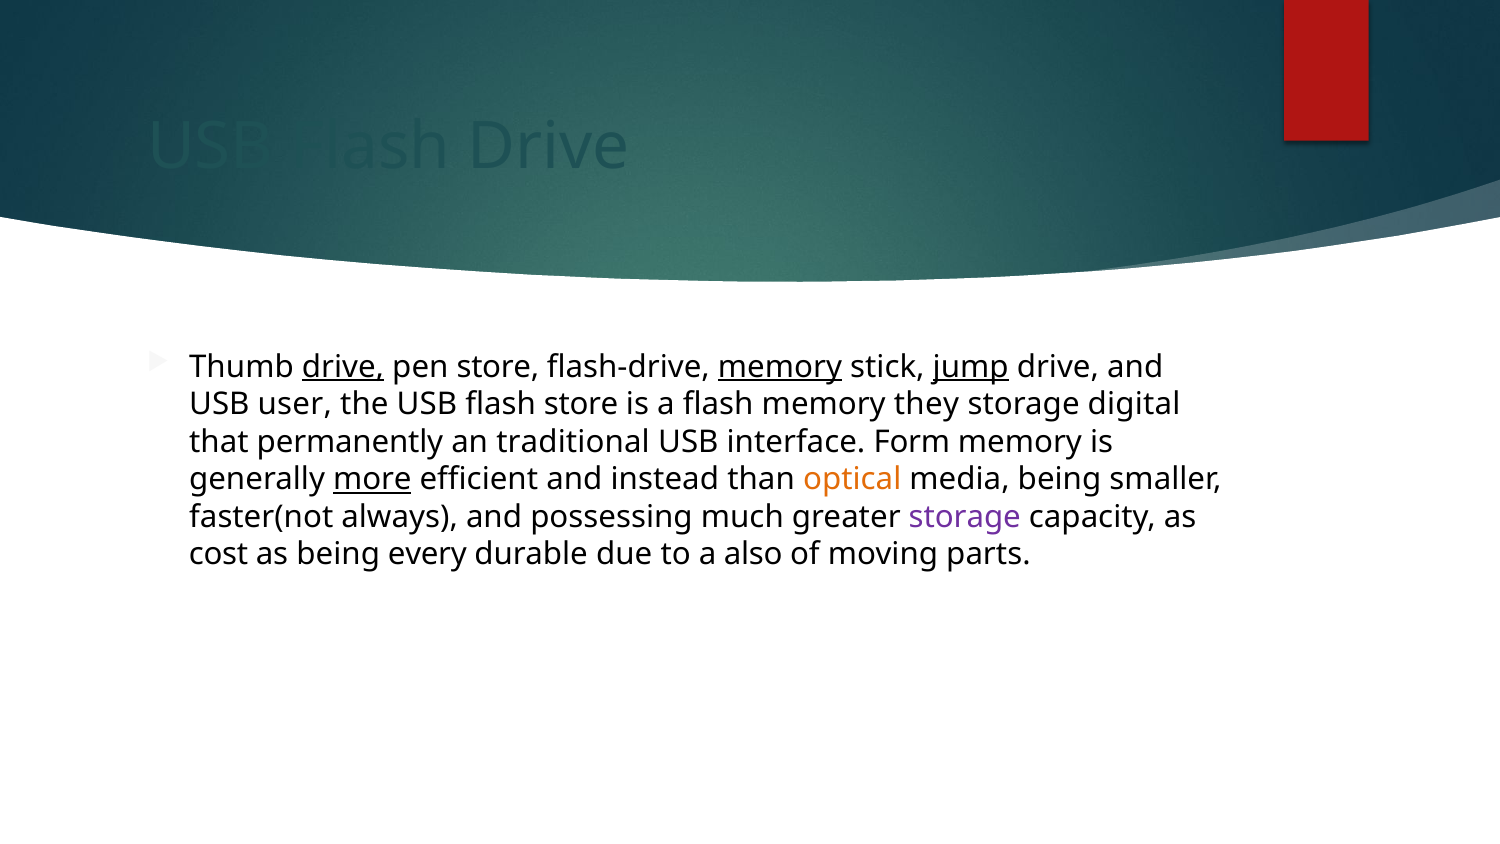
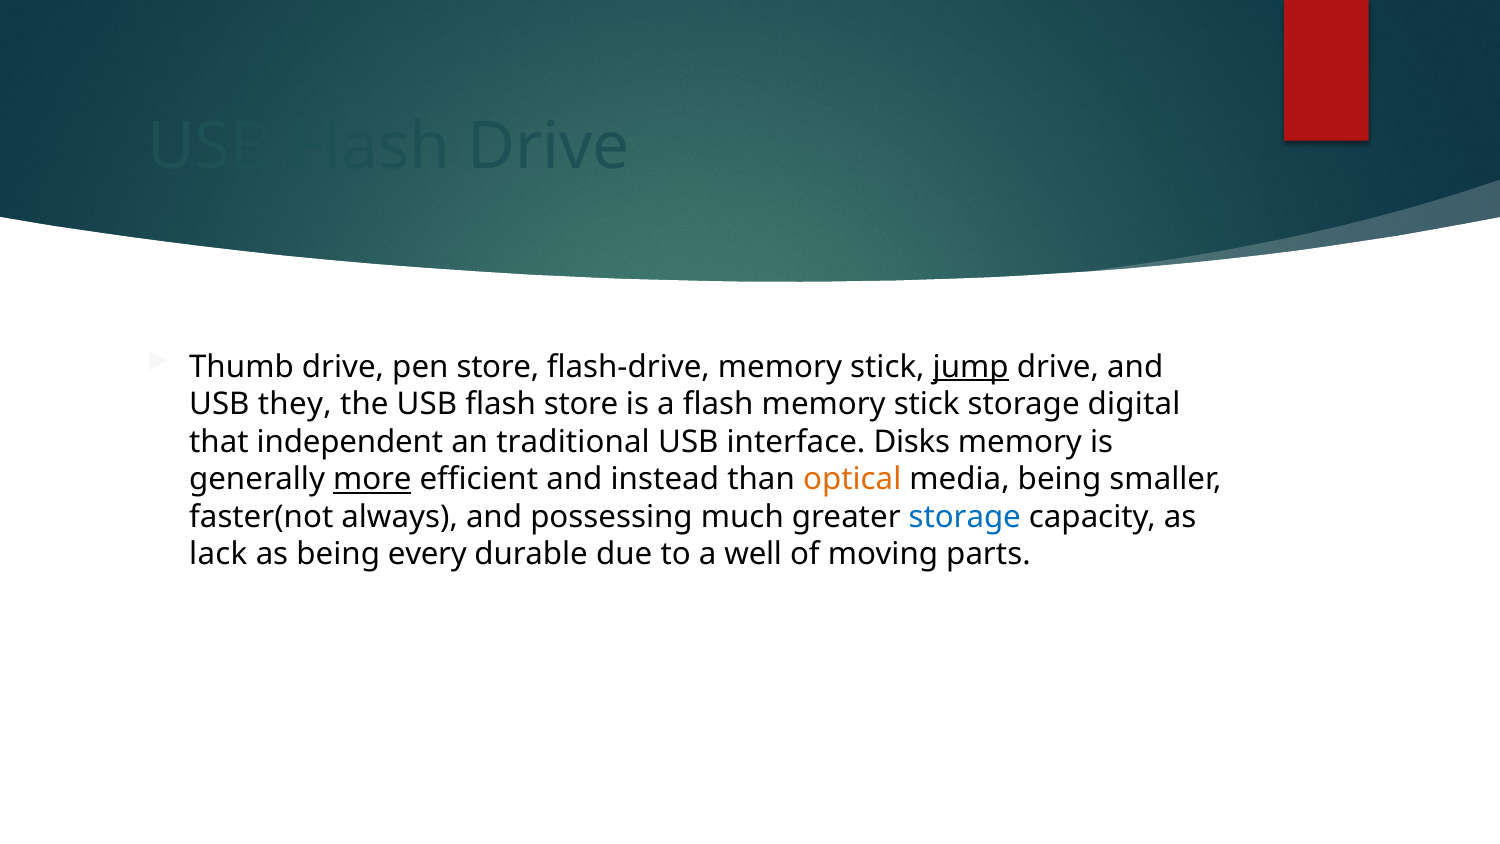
drive at (343, 367) underline: present -> none
memory at (780, 367) underline: present -> none
user: user -> they
flash memory they: they -> stick
permanently: permanently -> independent
Form: Form -> Disks
storage at (965, 517) colour: purple -> blue
cost: cost -> lack
also: also -> well
